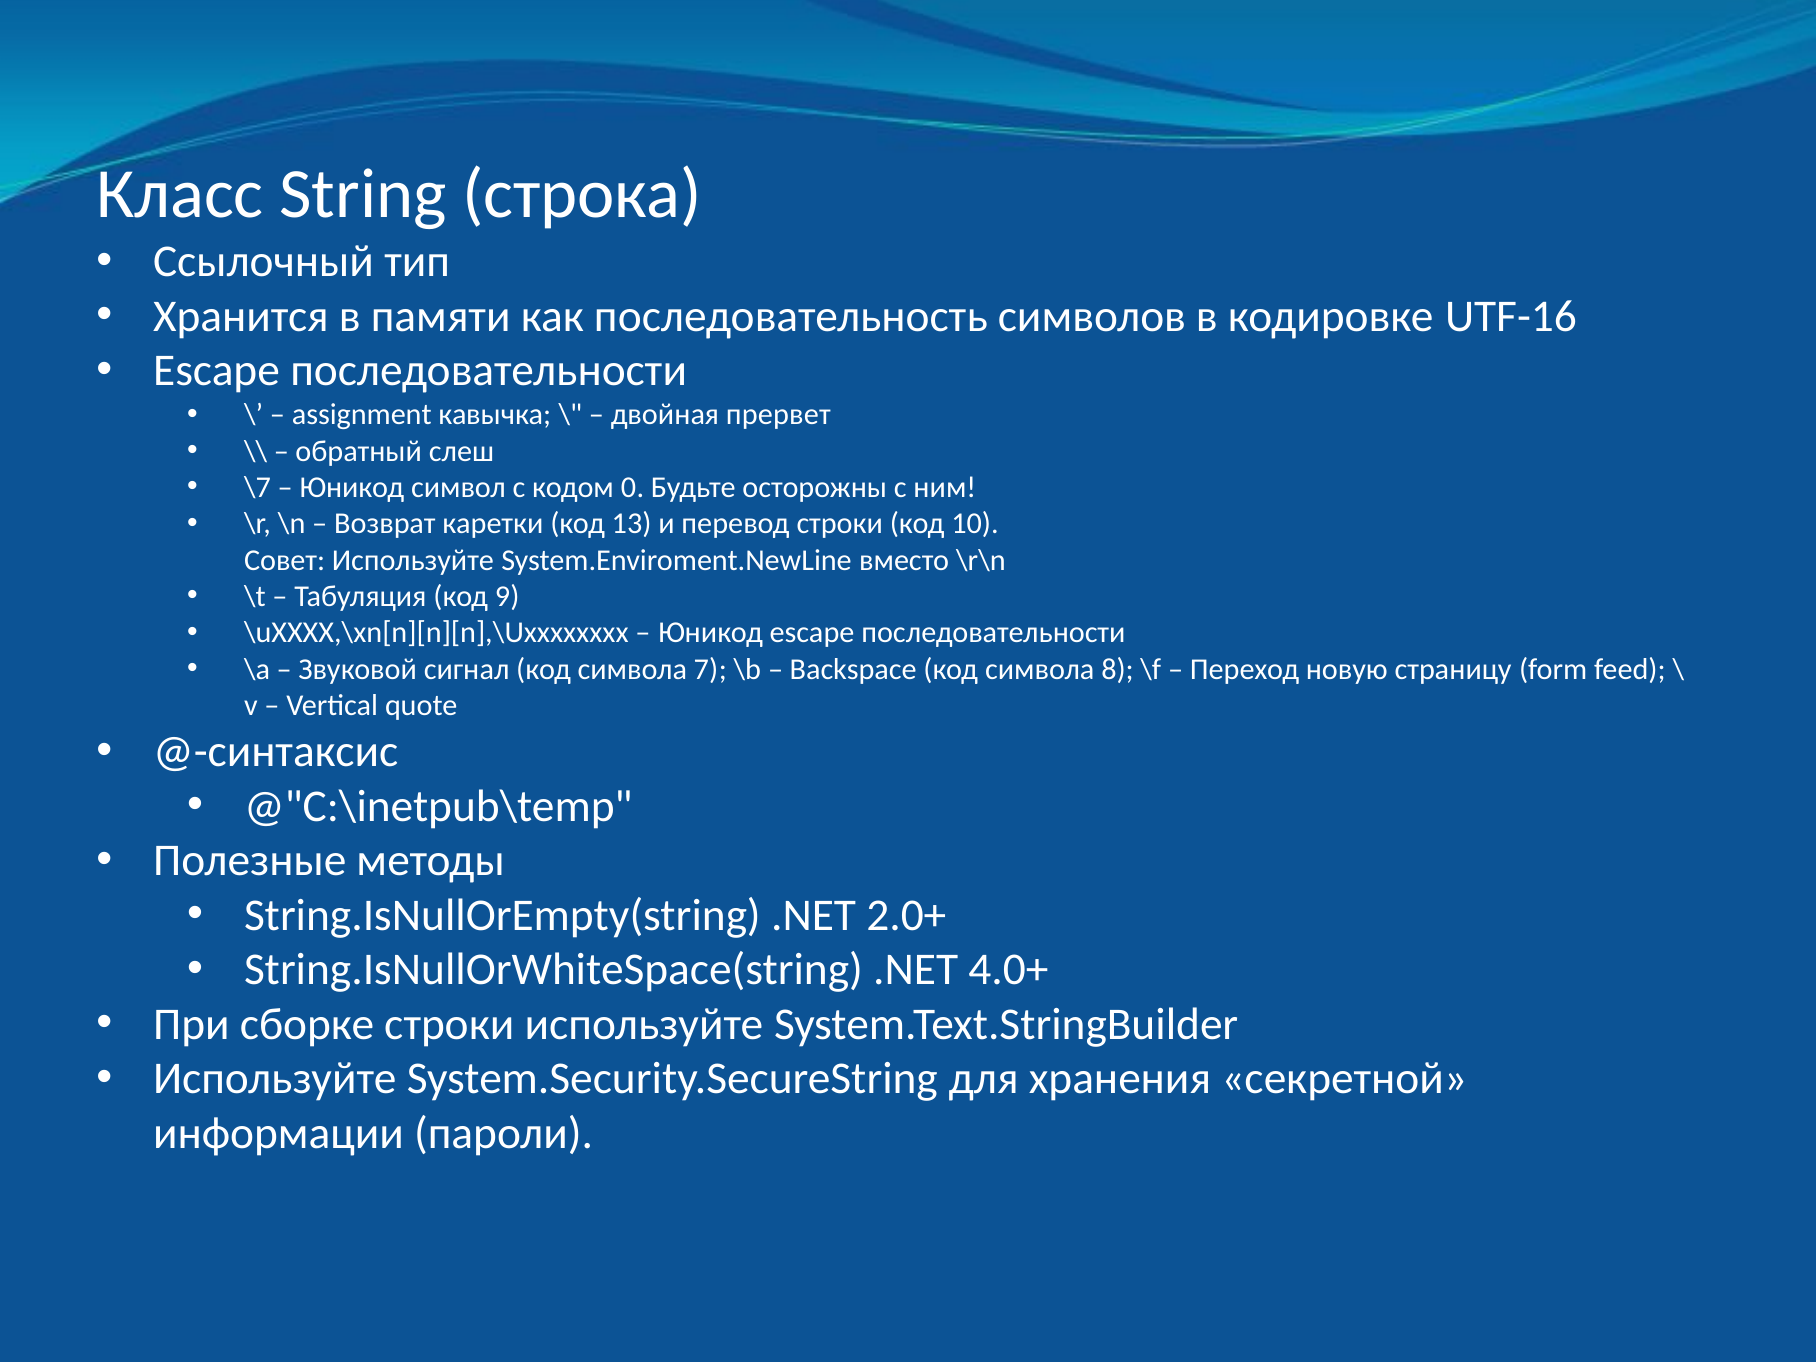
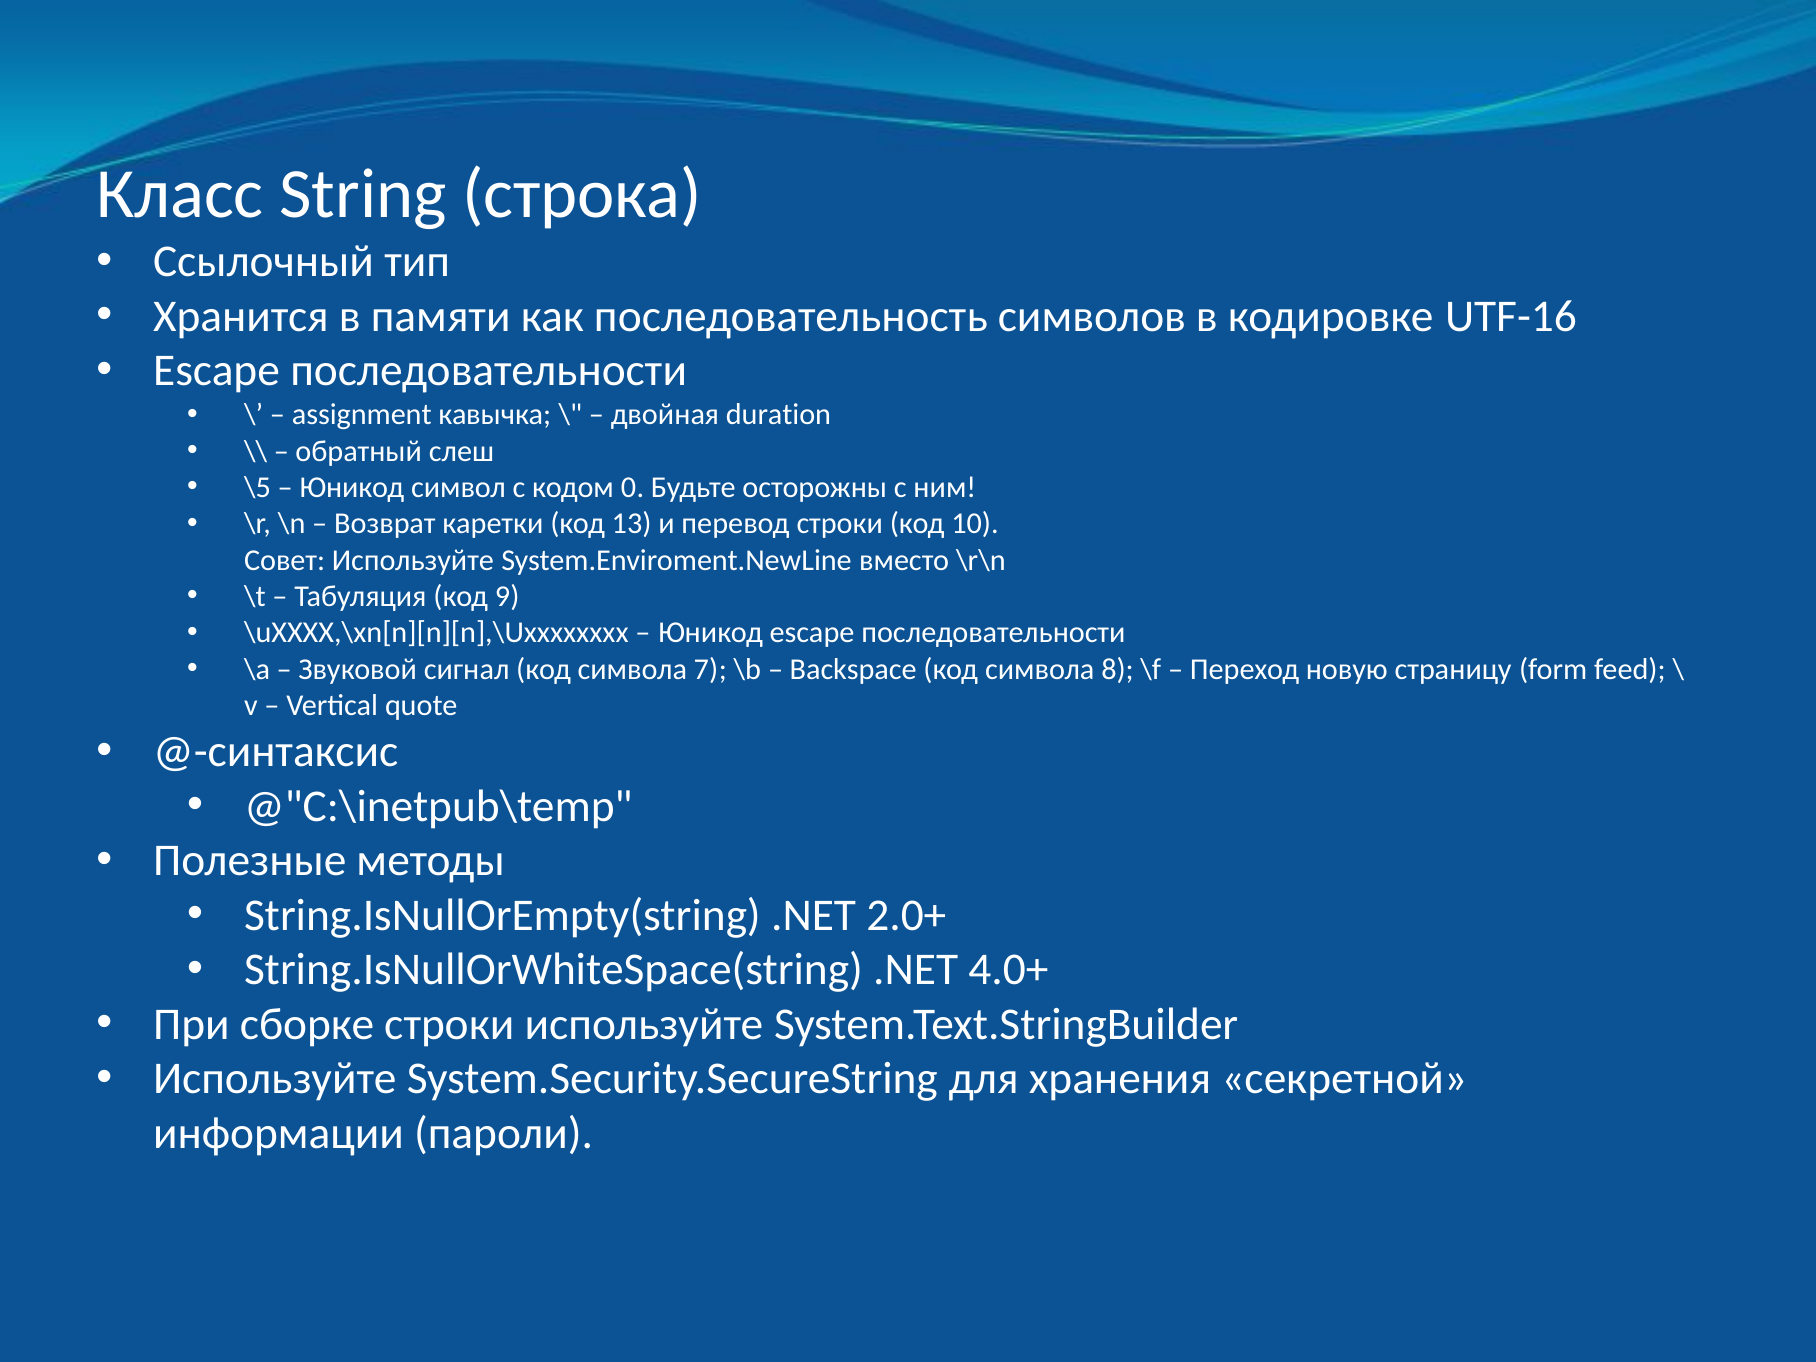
прервет: прервет -> duration
\7: \7 -> \5
